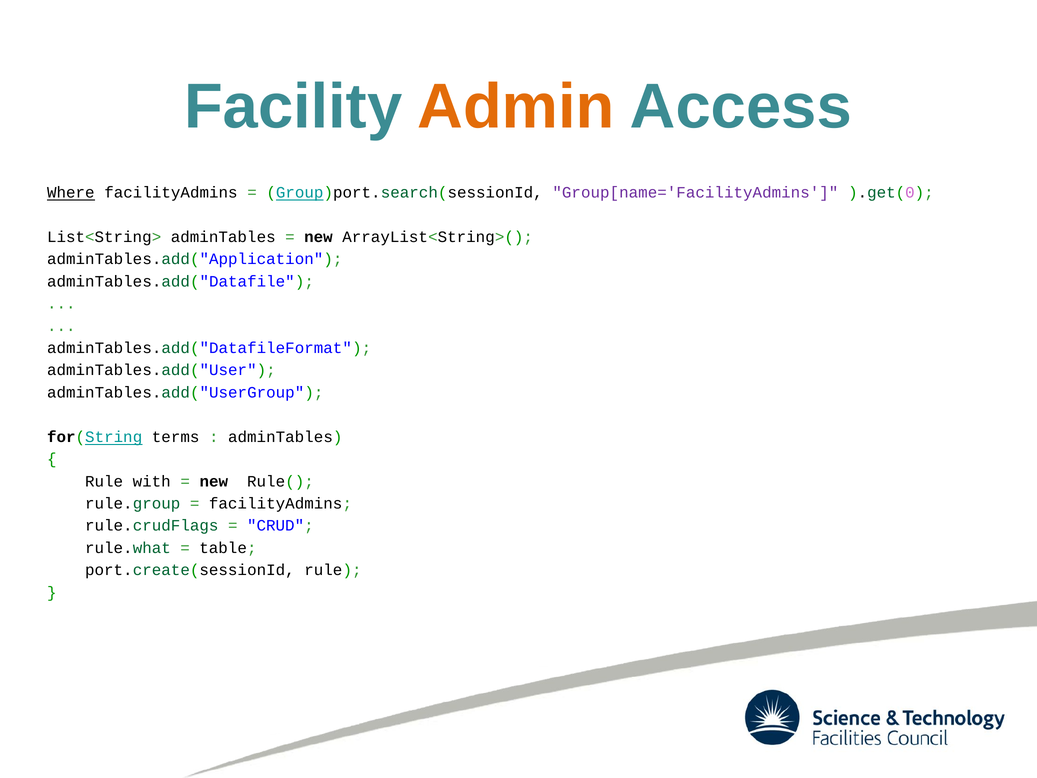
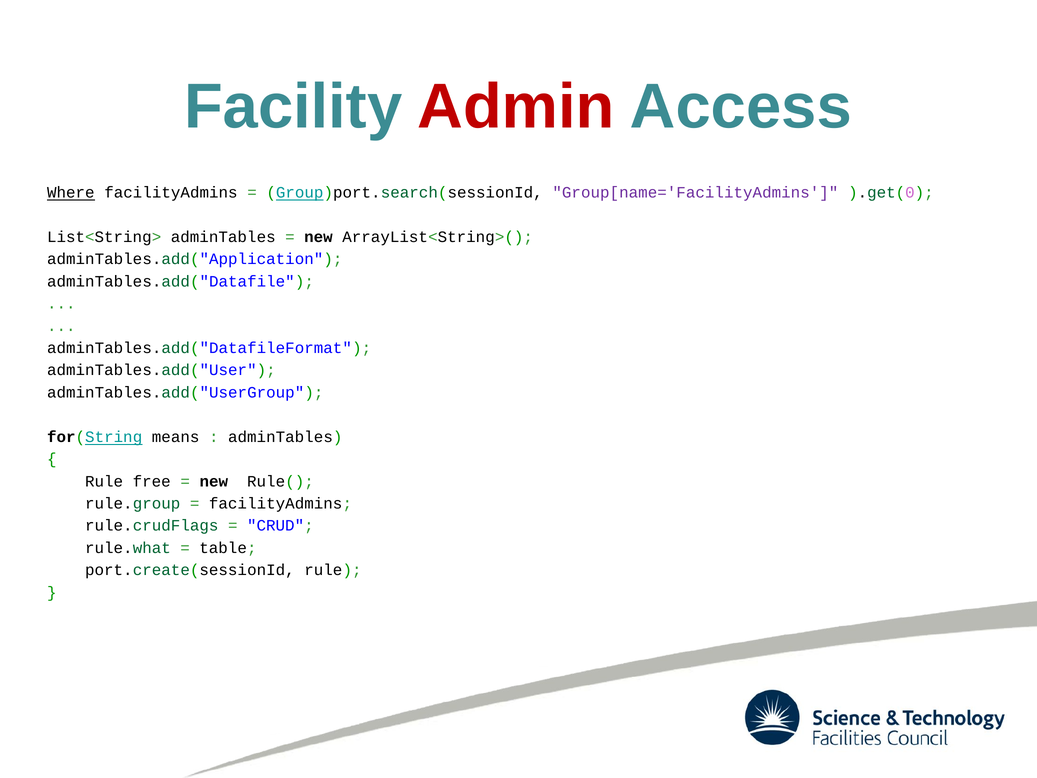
Admin colour: orange -> red
terms: terms -> means
with: with -> free
